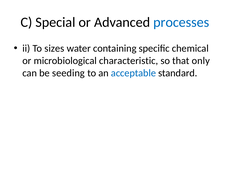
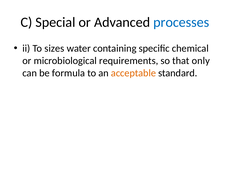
characteristic: characteristic -> requirements
seeding: seeding -> formula
acceptable colour: blue -> orange
